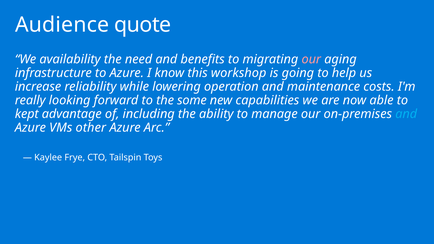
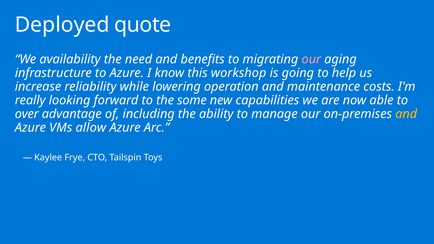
Audience: Audience -> Deployed
kept: kept -> over
and at (406, 114) colour: light blue -> yellow
other: other -> allow
